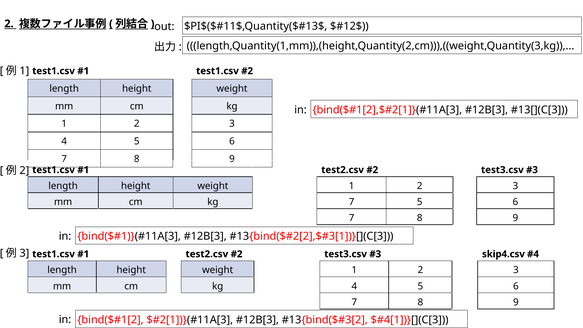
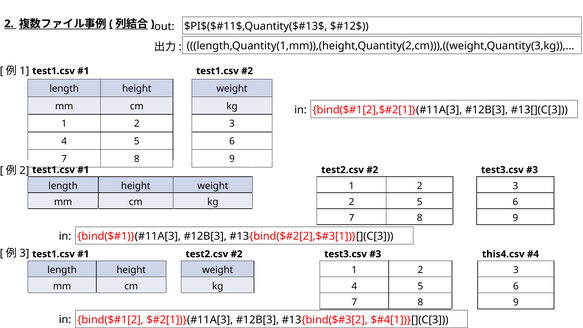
kg 7: 7 -> 2
skip4.csv: skip4.csv -> this4.csv
